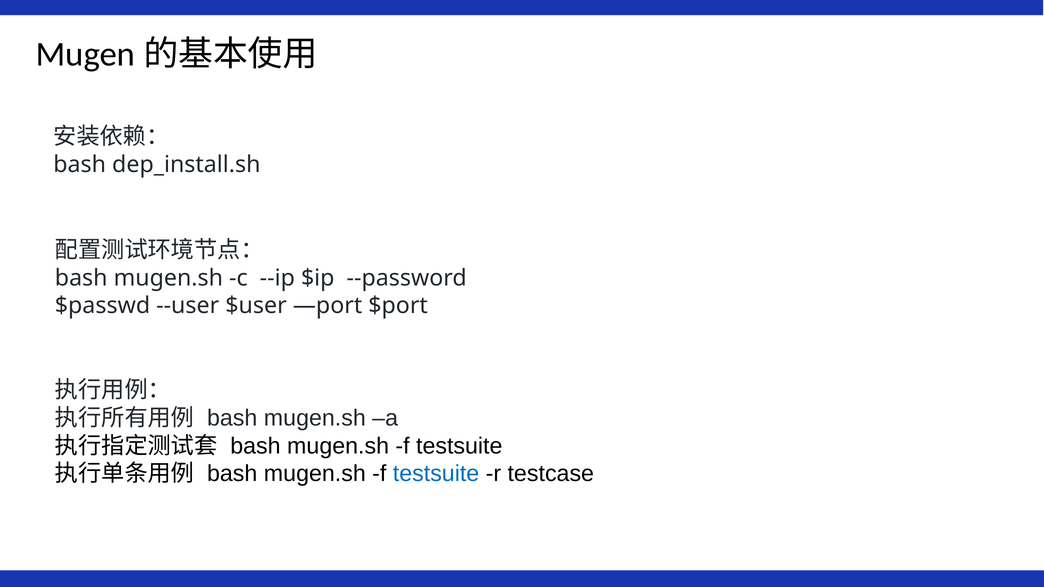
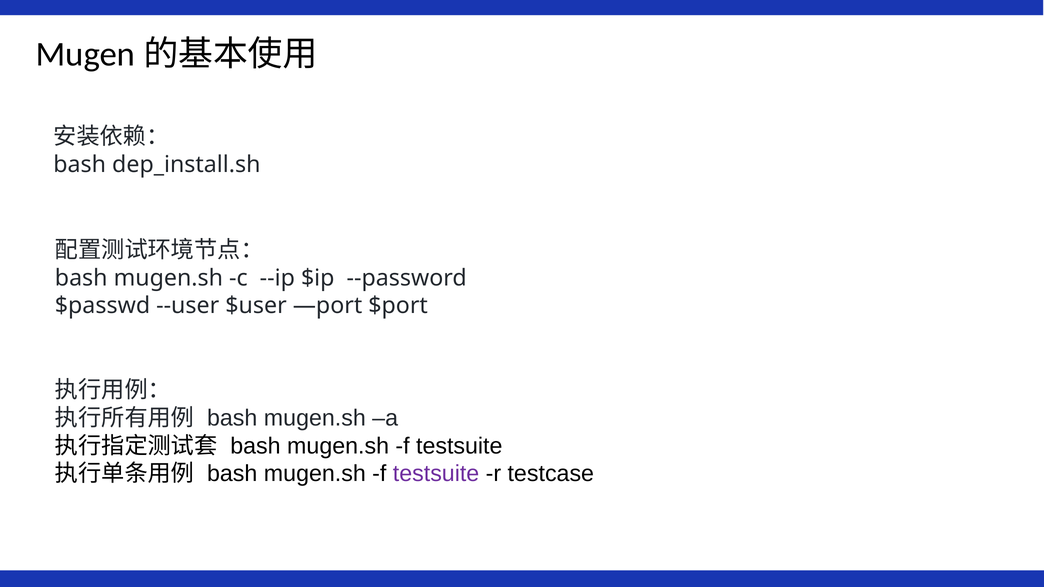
testsuite at (436, 474) colour: blue -> purple
